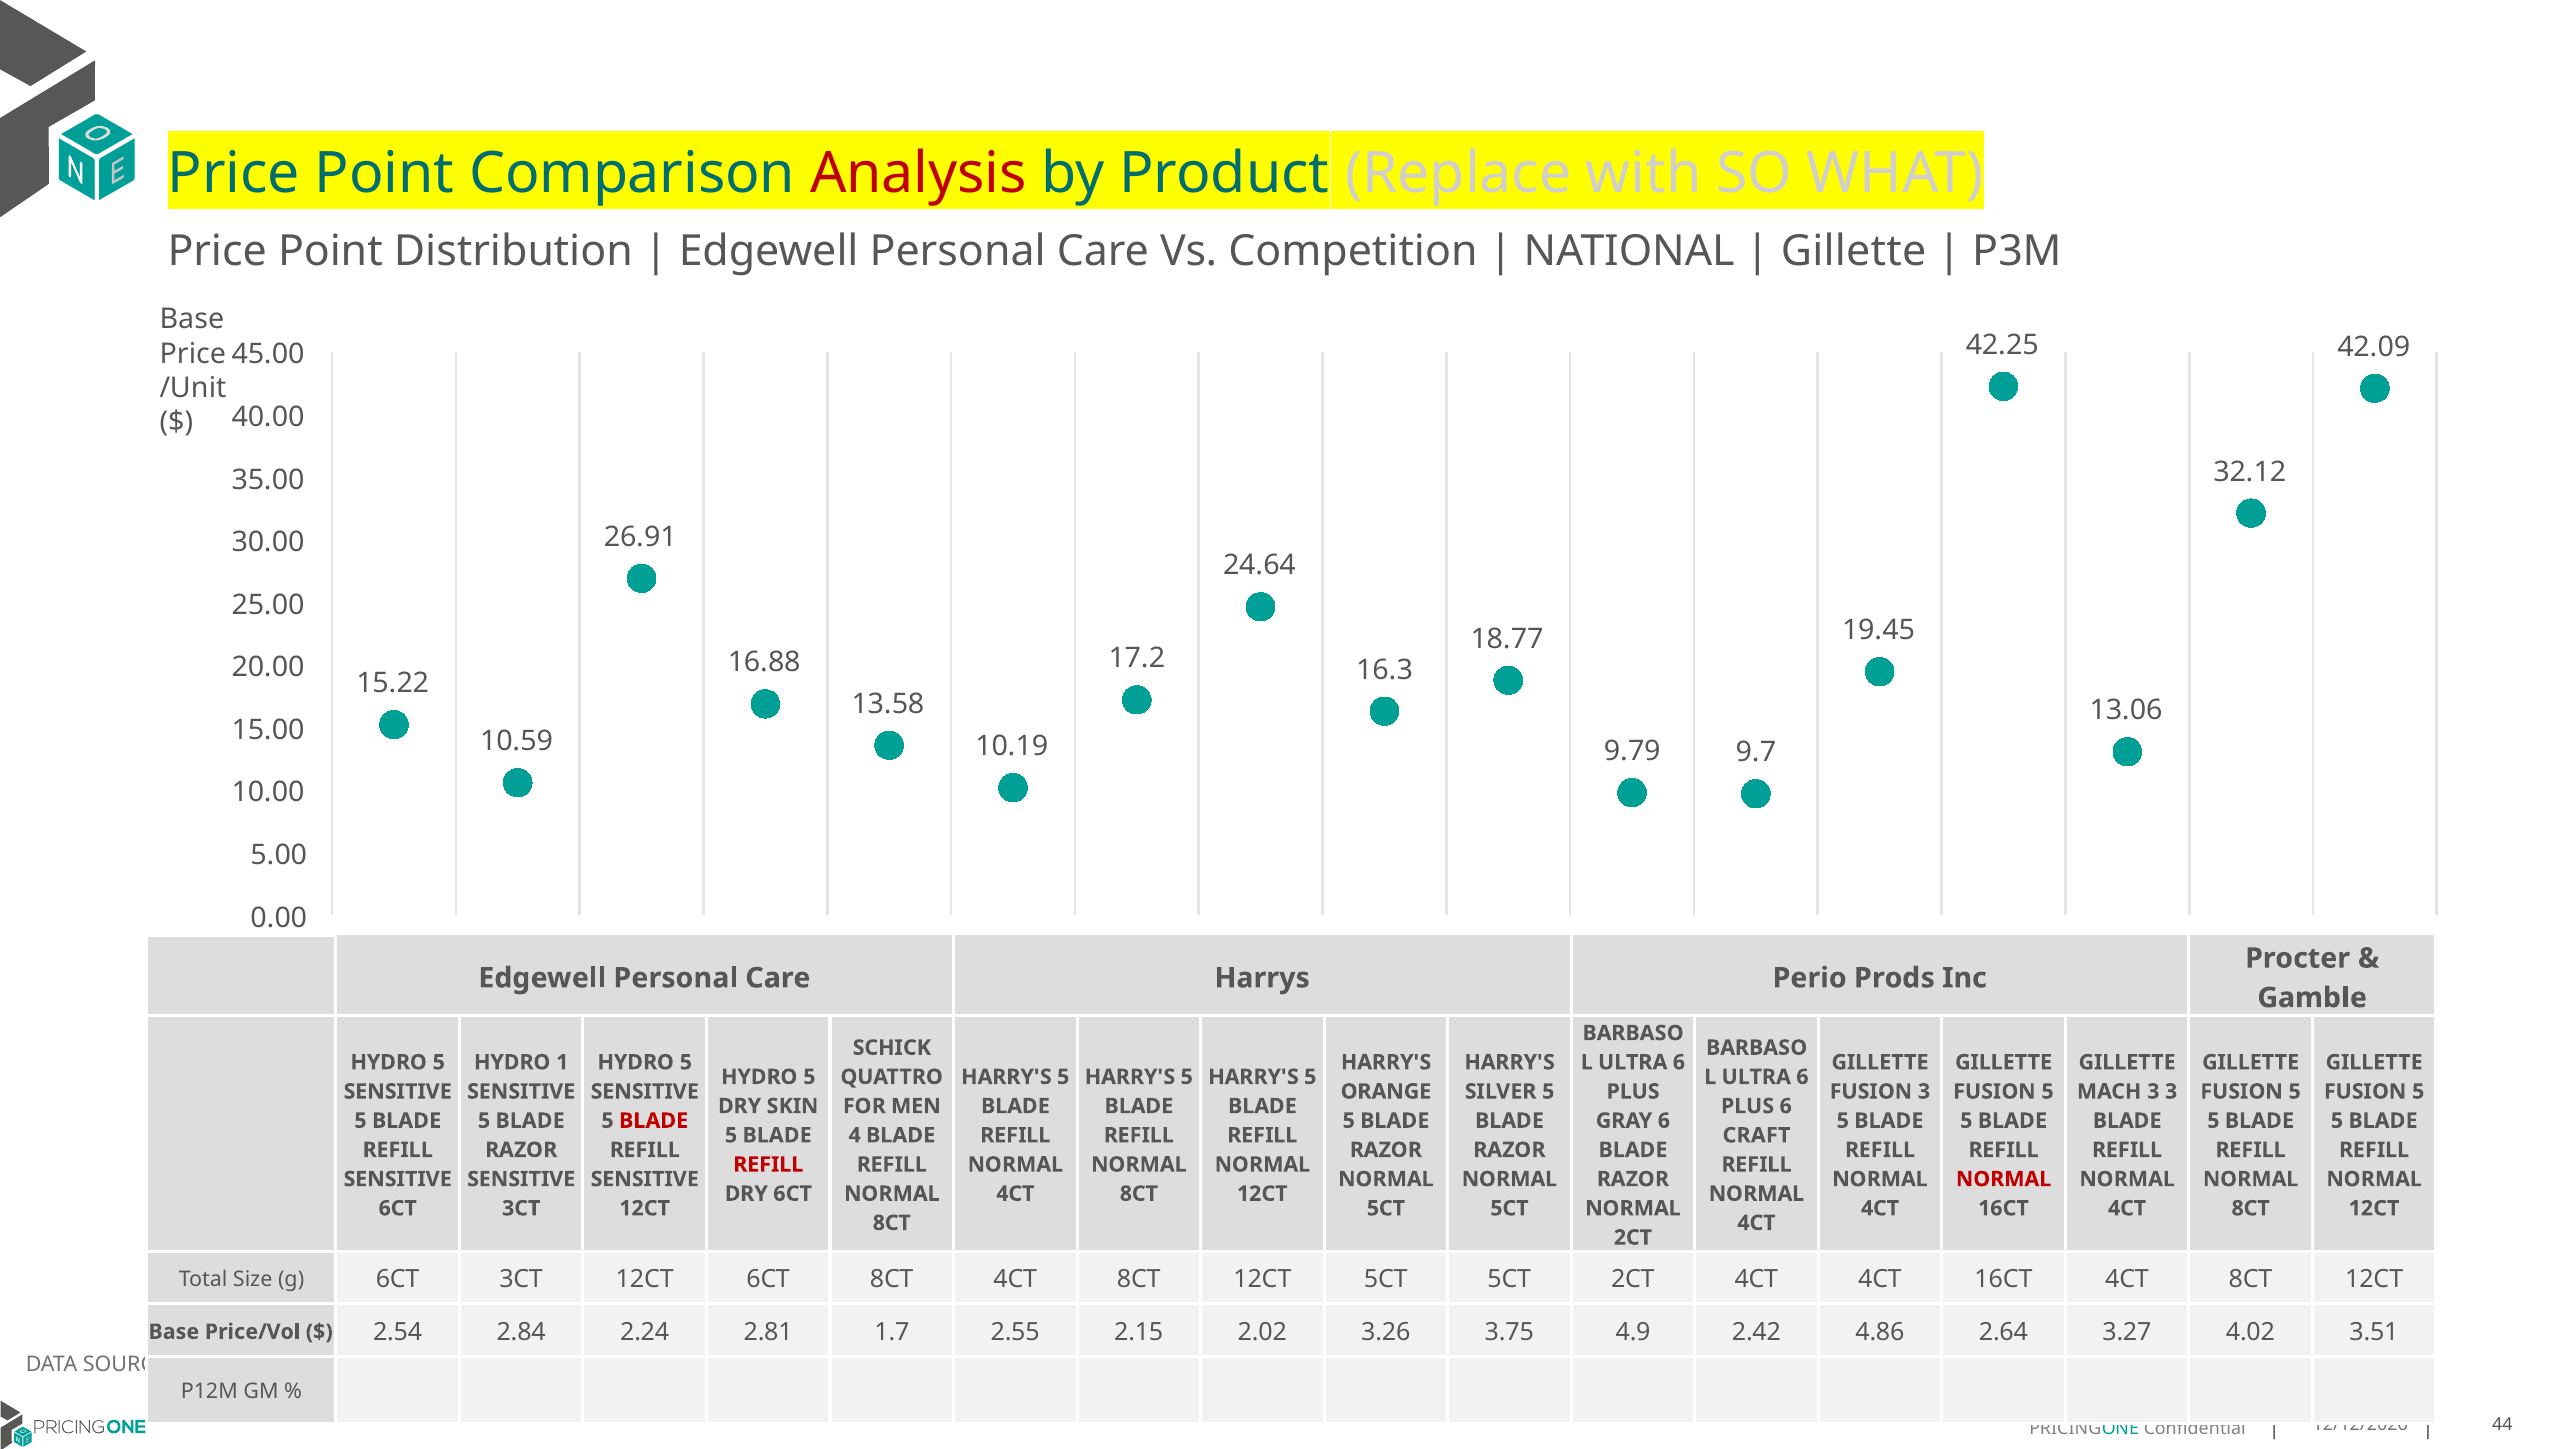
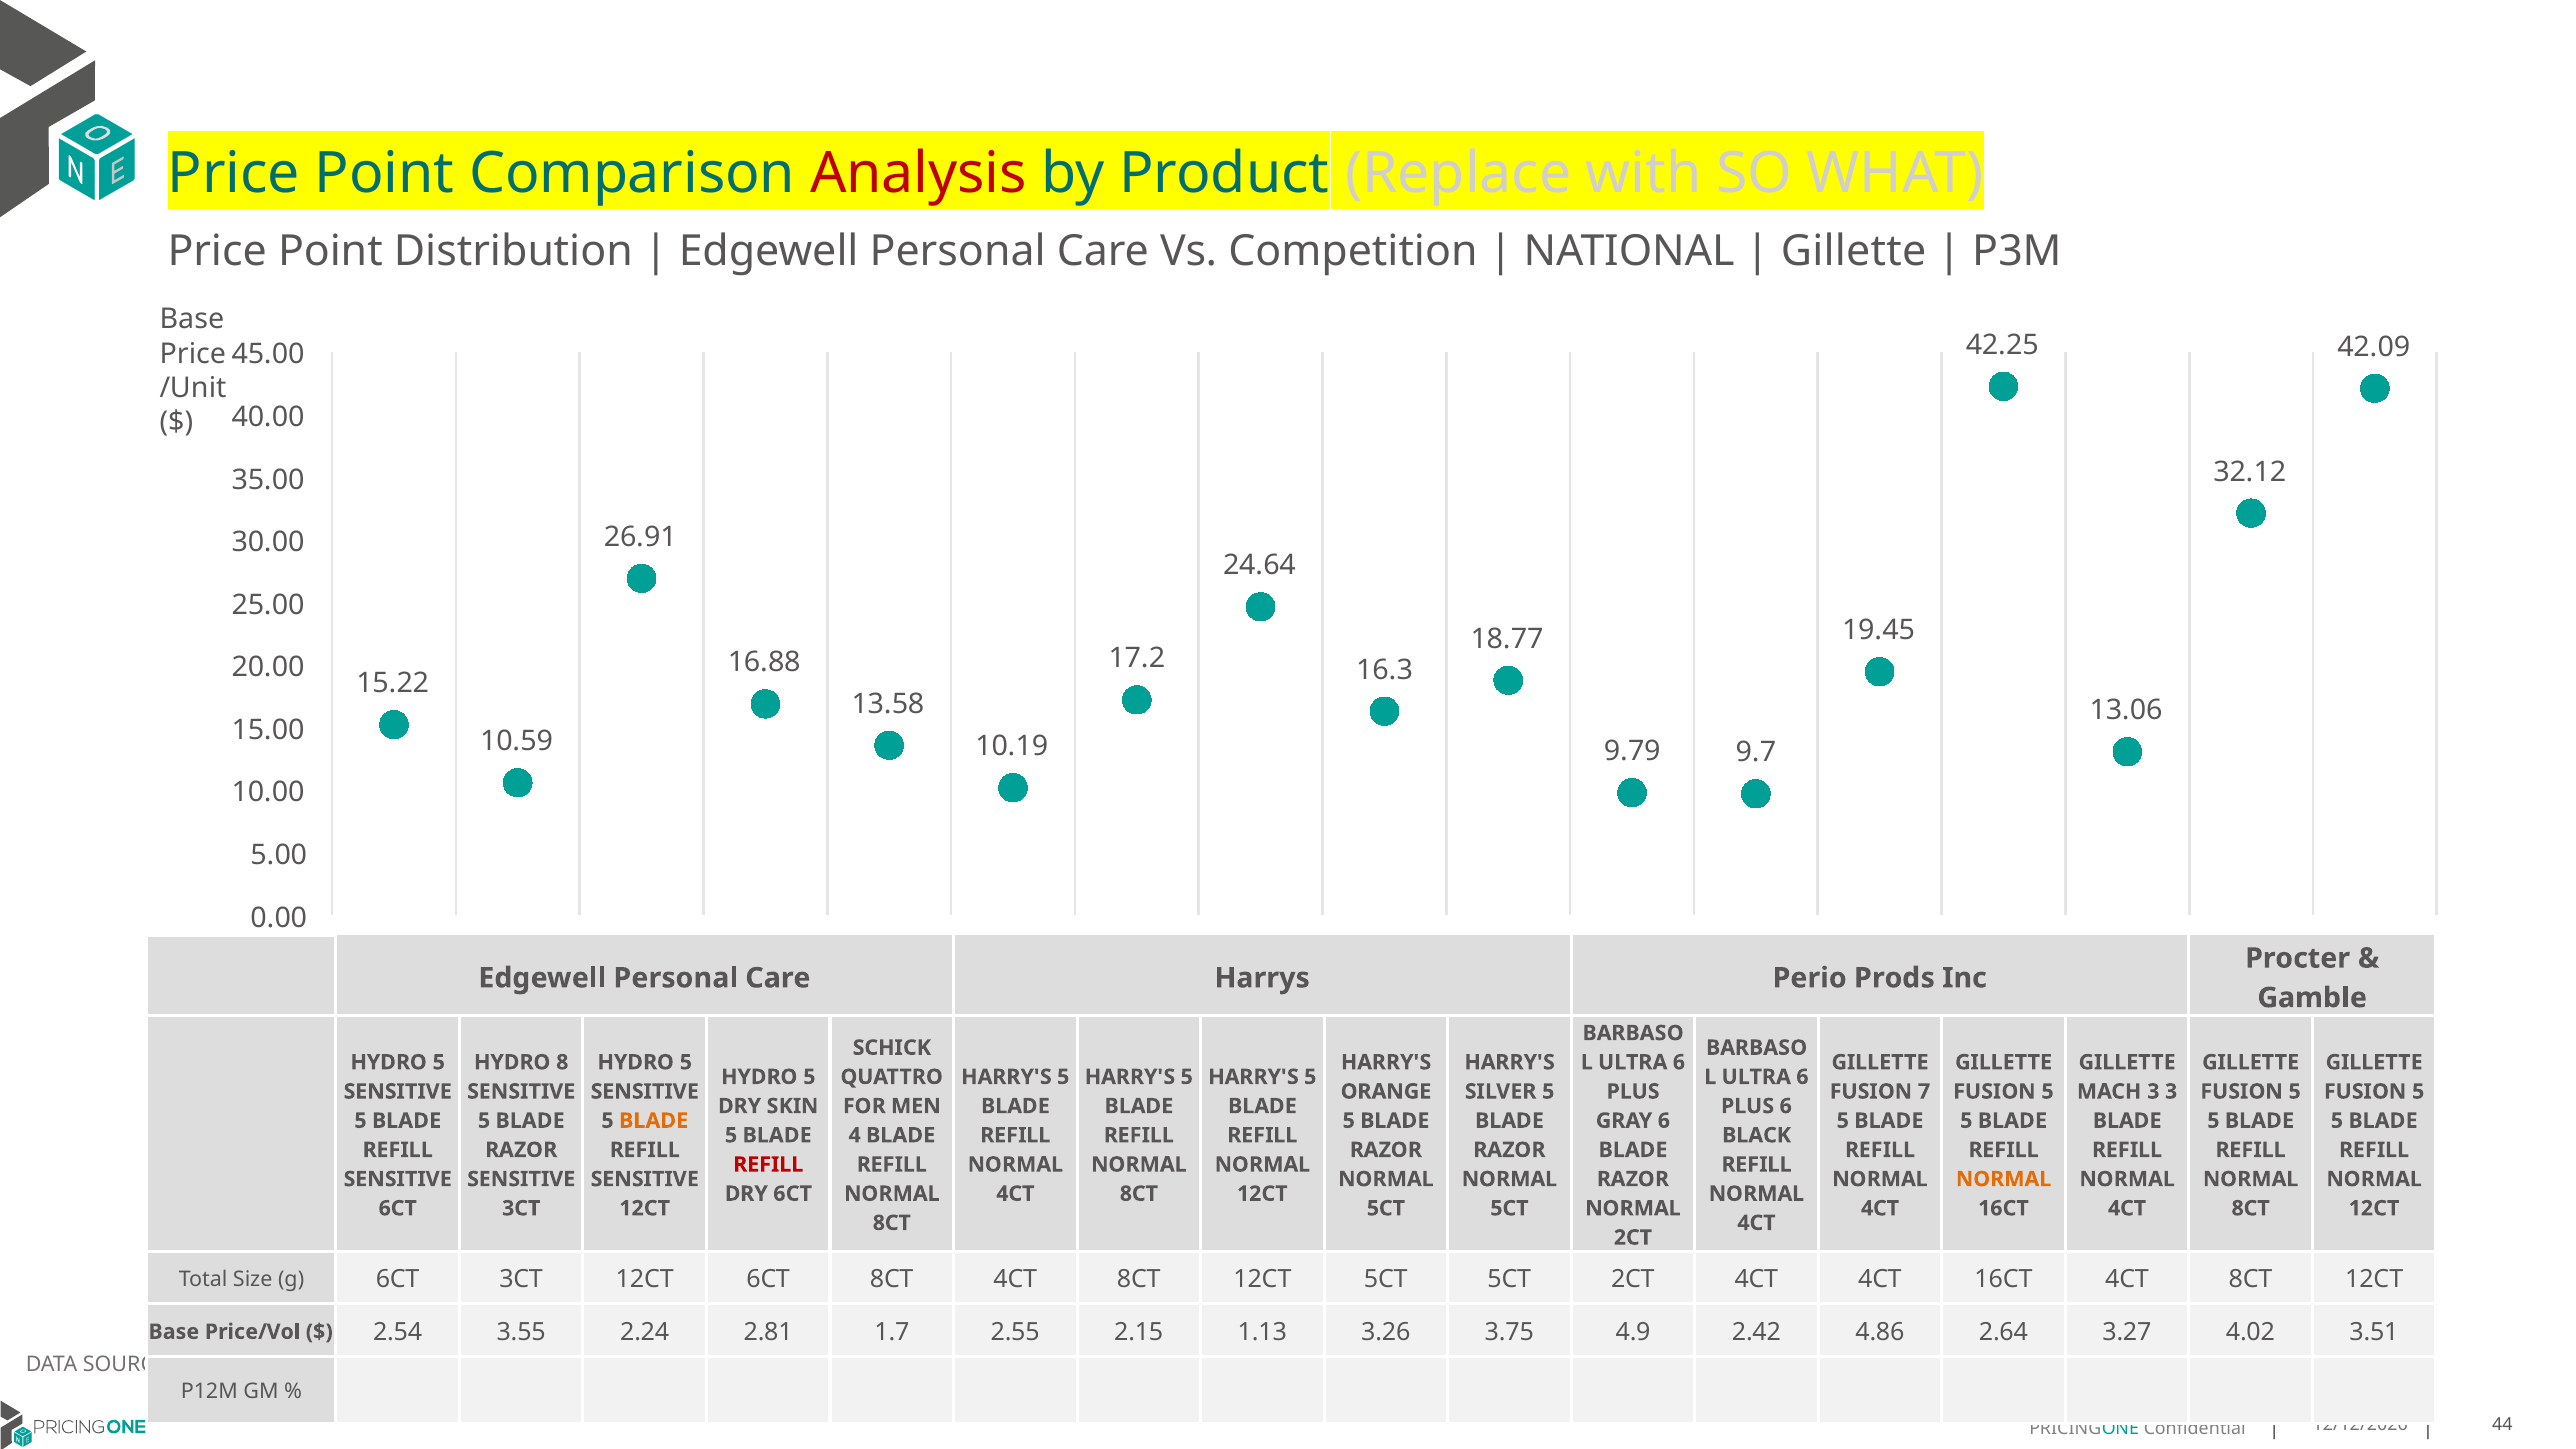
1: 1 -> 8
FUSION 3: 3 -> 7
BLADE at (654, 1121) colour: red -> orange
CRAFT: CRAFT -> BLACK
NORMAL at (2004, 1179) colour: red -> orange
2.84: 2.84 -> 3.55
2.02: 2.02 -> 1.13
